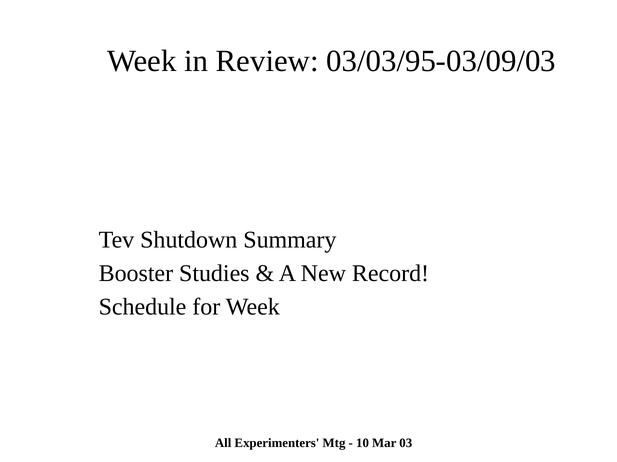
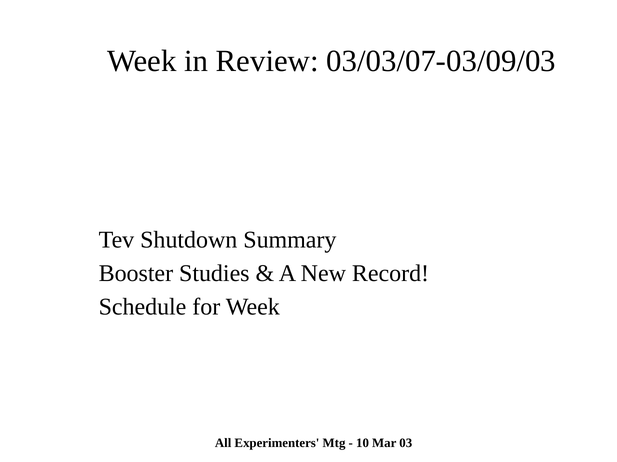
03/03/95-03/09/03: 03/03/95-03/09/03 -> 03/03/07-03/09/03
